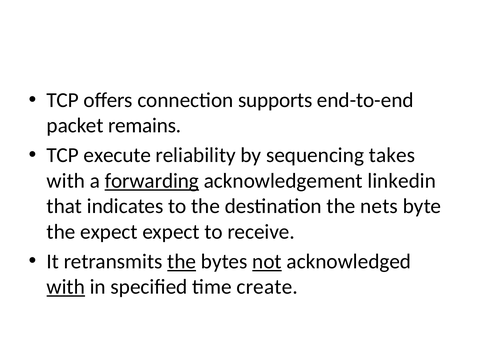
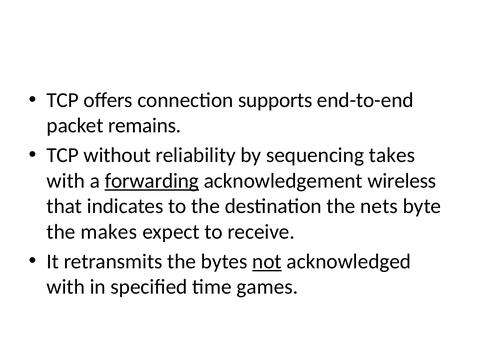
execute: execute -> without
linkedin: linkedin -> wireless
the expect: expect -> makes
the at (182, 262) underline: present -> none
with at (66, 287) underline: present -> none
create: create -> games
